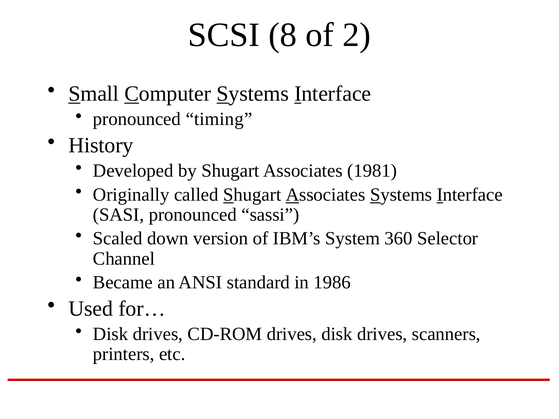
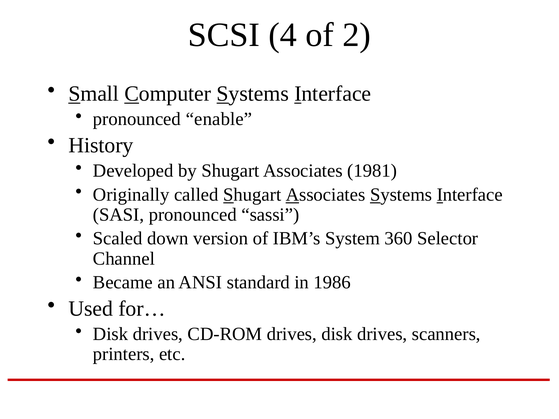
8: 8 -> 4
timing: timing -> enable
